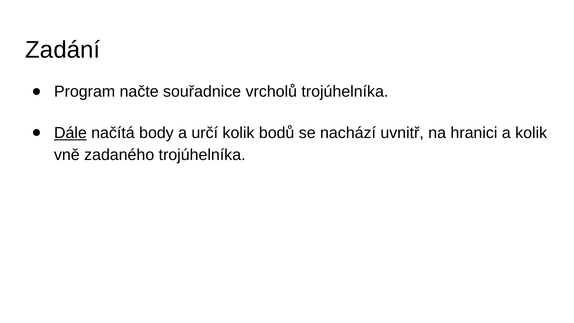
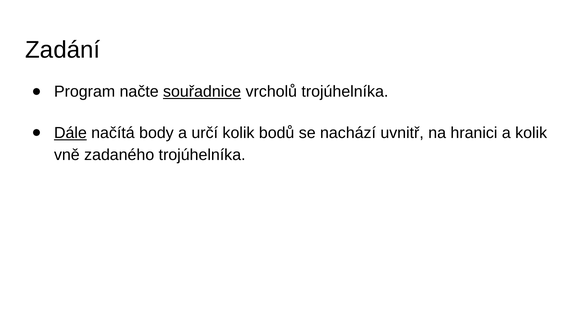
souřadnice underline: none -> present
